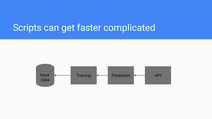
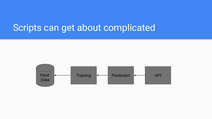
faster: faster -> about
